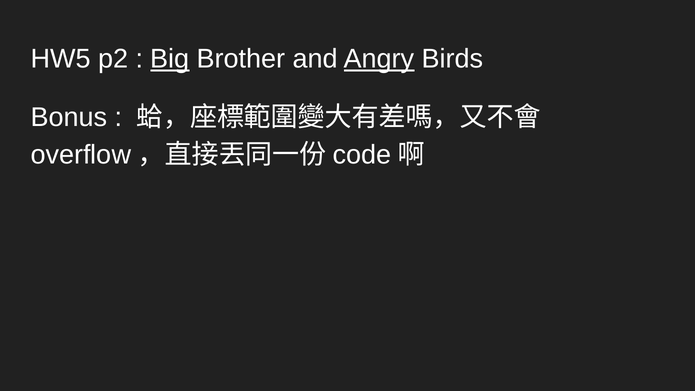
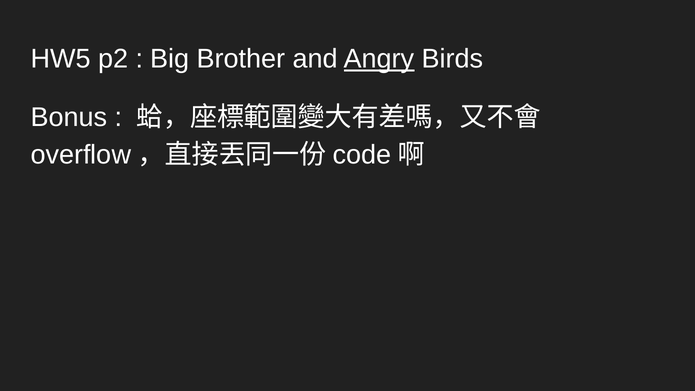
Big underline: present -> none
